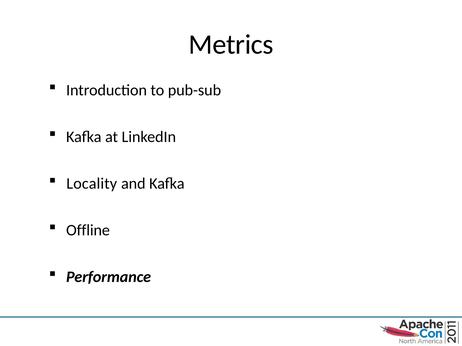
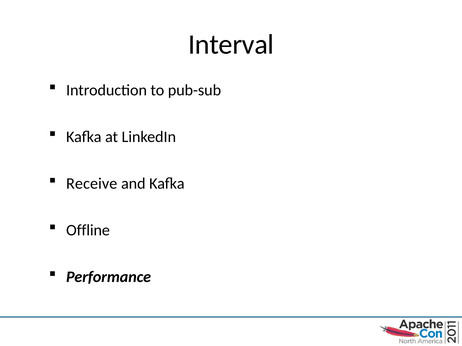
Metrics: Metrics -> Interval
Locality: Locality -> Receive
